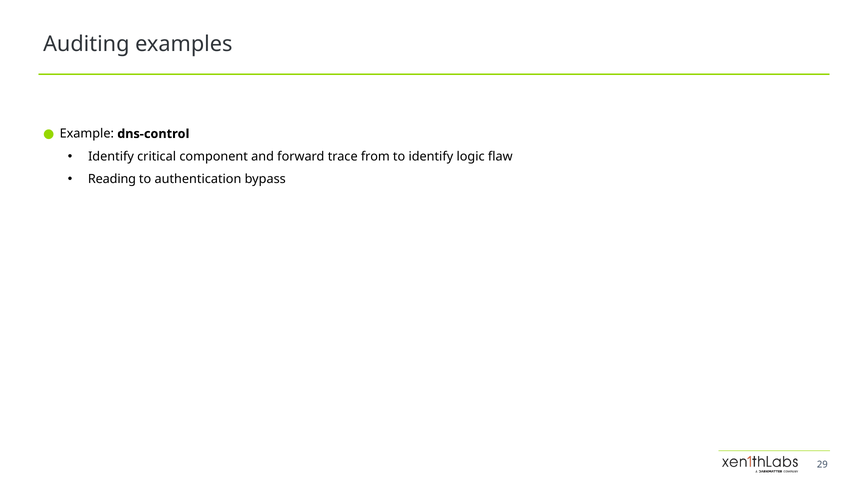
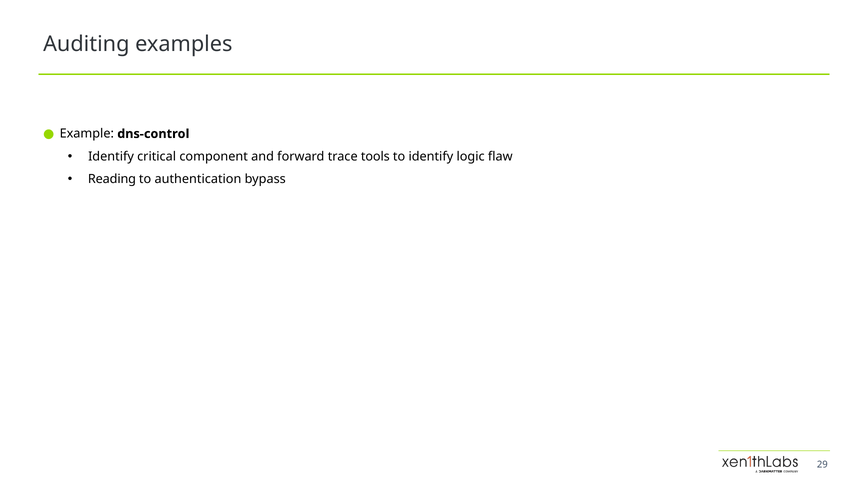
from: from -> tools
